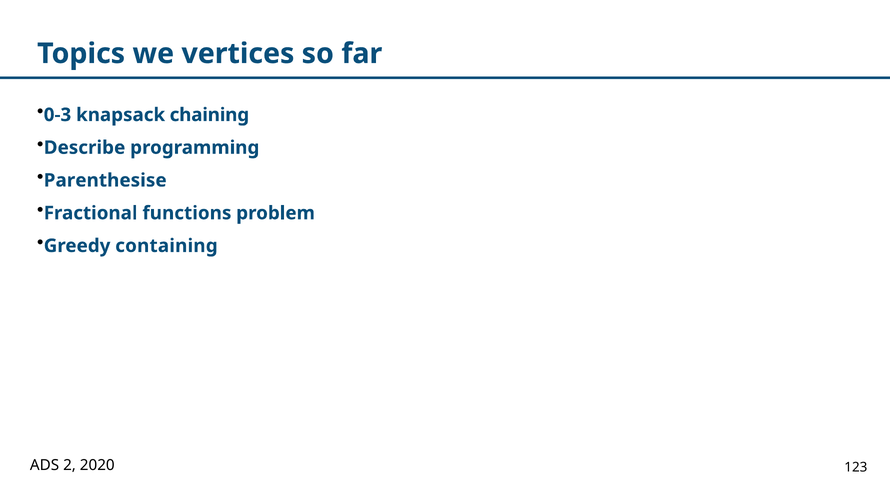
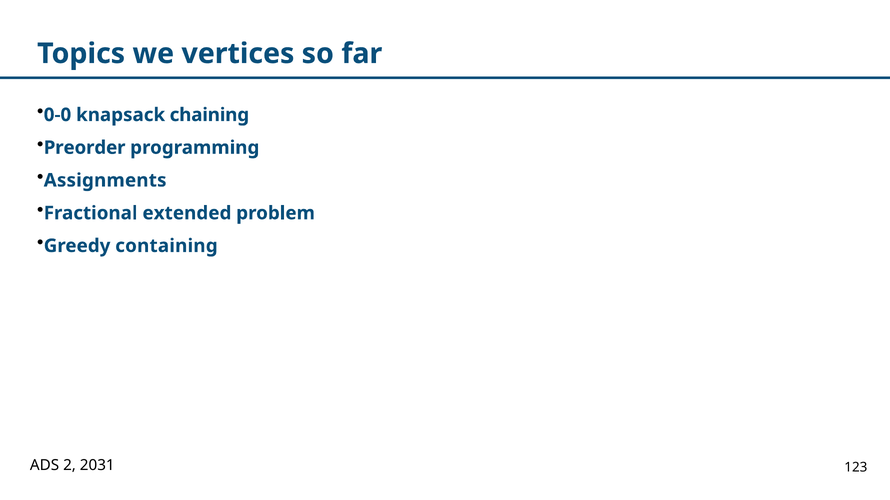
0-3: 0-3 -> 0-0
Describe: Describe -> Preorder
Parenthesise: Parenthesise -> Assignments
functions: functions -> extended
2020: 2020 -> 2031
